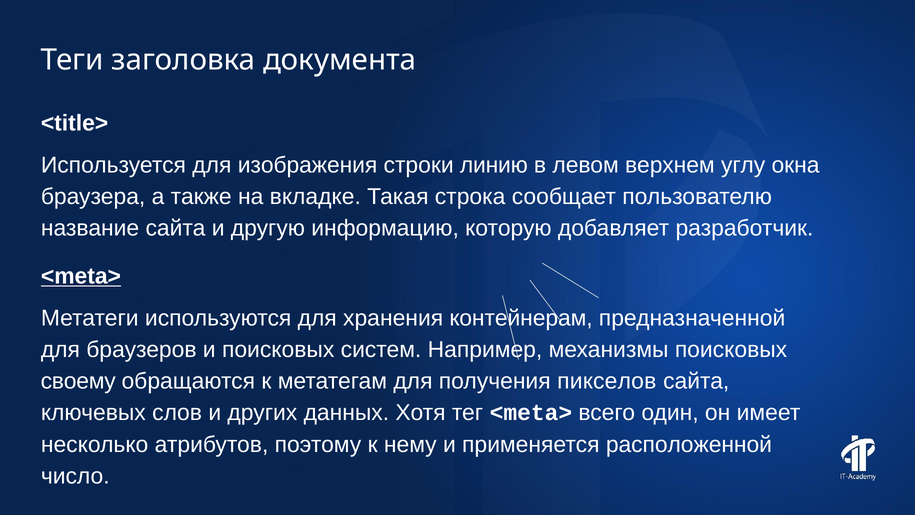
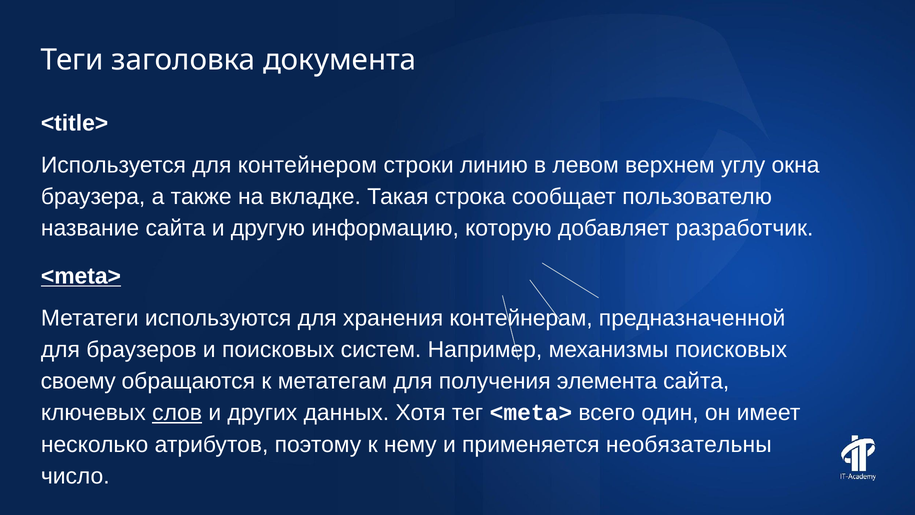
изображения: изображения -> контейнером
пикселов: пикселов -> элемента
слов underline: none -> present
расположенной: расположенной -> необязательны
